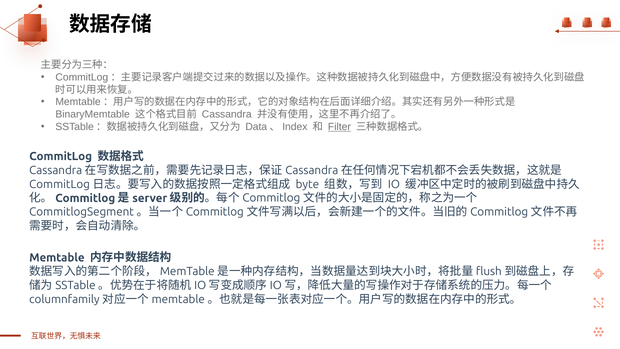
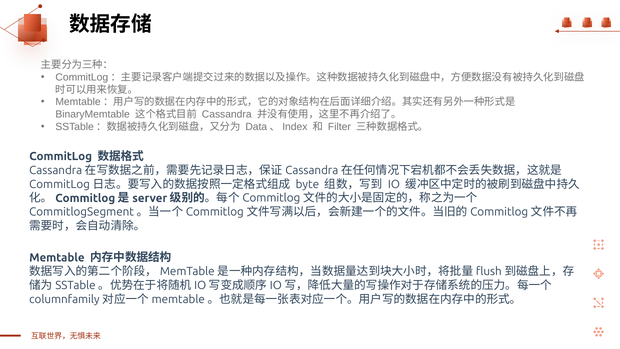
Filter underline: present -> none
